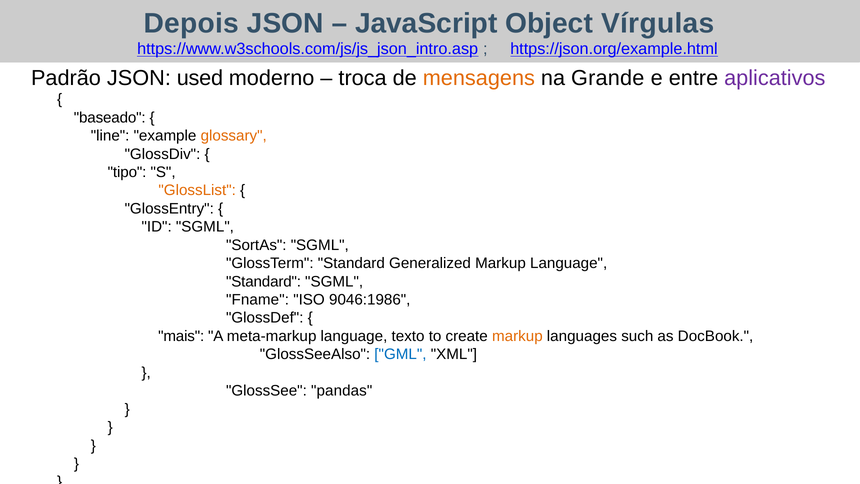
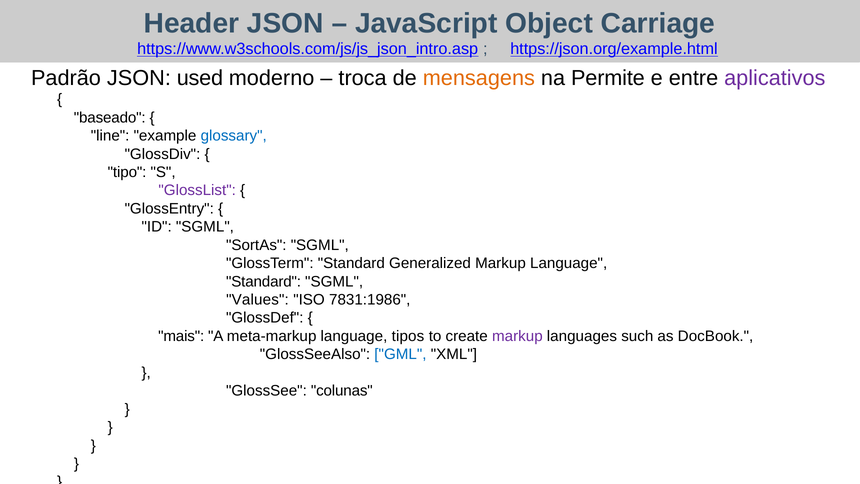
Depois: Depois -> Header
Vírgulas: Vírgulas -> Carriage
Grande: Grande -> Permite
glossary colour: orange -> blue
GlossList colour: orange -> purple
Fname: Fname -> Values
9046:1986: 9046:1986 -> 7831:1986
texto: texto -> tipos
markup at (517, 336) colour: orange -> purple
pandas: pandas -> colunas
